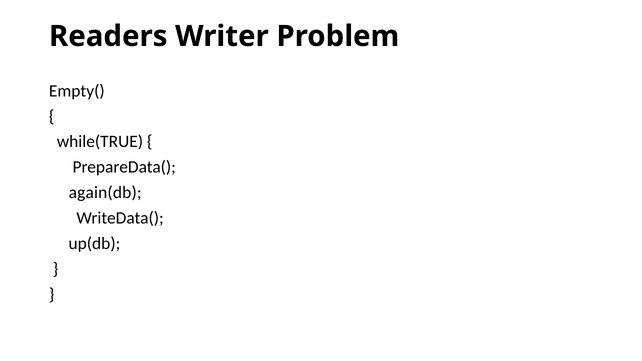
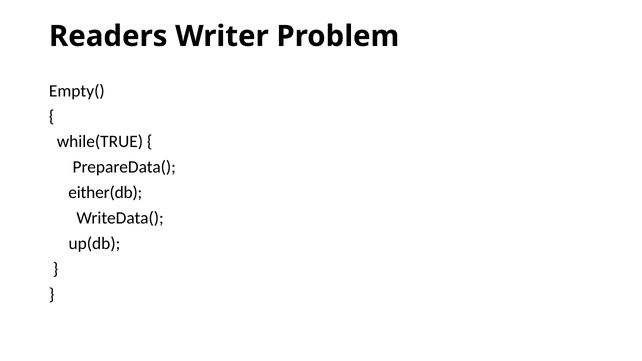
again(db: again(db -> either(db
